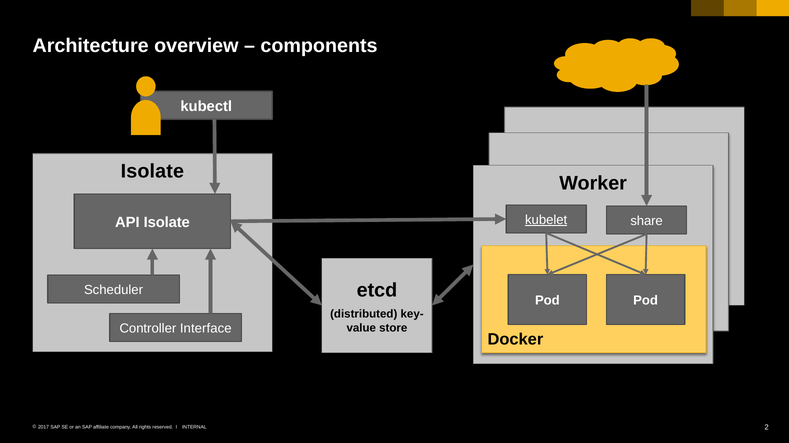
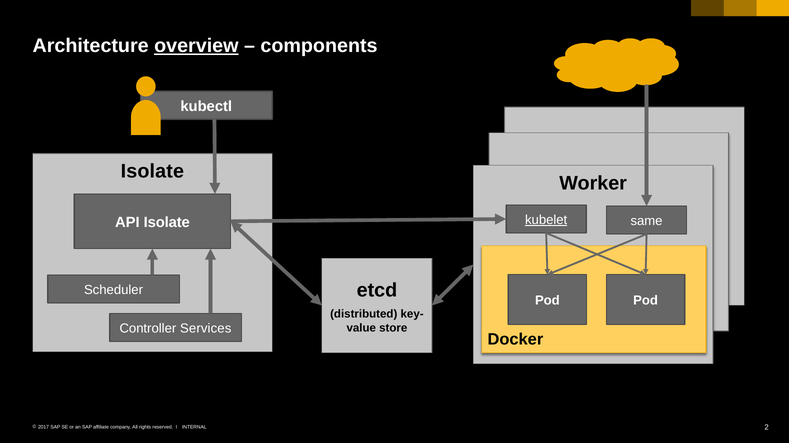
overview underline: none -> present
share: share -> same
Interface: Interface -> Services
